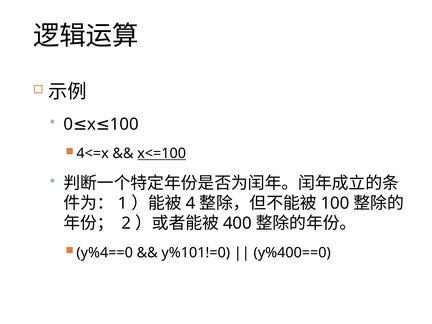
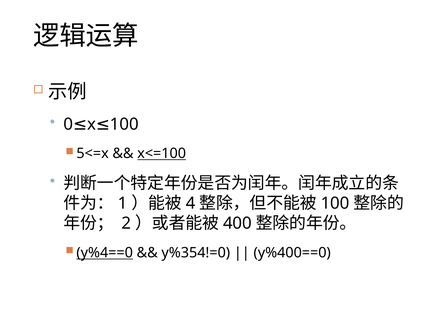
4<=x: 4<=x -> 5<=x
y%4==0 underline: none -> present
y%101!=0: y%101!=0 -> y%354!=0
